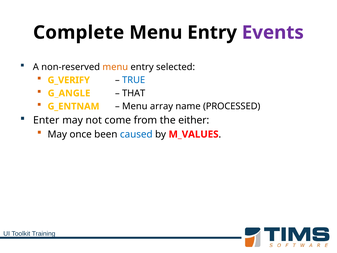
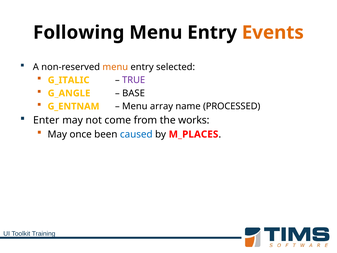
Complete: Complete -> Following
Events colour: purple -> orange
G_VERIFY: G_VERIFY -> G_ITALIC
TRUE colour: blue -> purple
THAT: THAT -> BASE
either: either -> works
M_VALUES: M_VALUES -> M_PLACES
